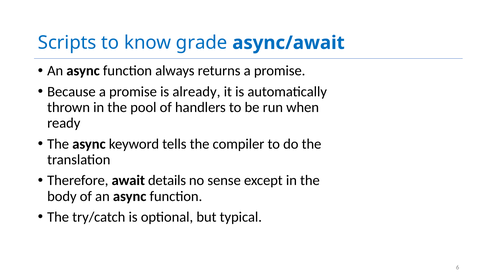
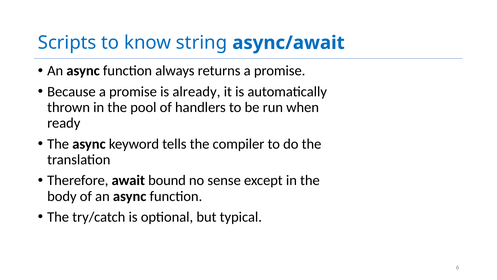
grade: grade -> string
details: details -> bound
